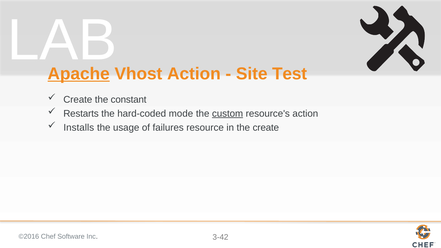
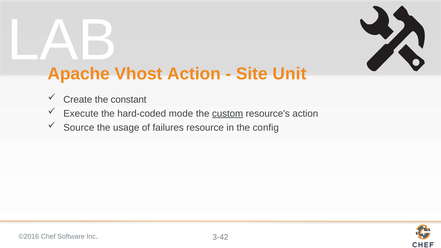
Apache underline: present -> none
Test: Test -> Unit
Restarts: Restarts -> Execute
Installs: Installs -> Source
the create: create -> config
